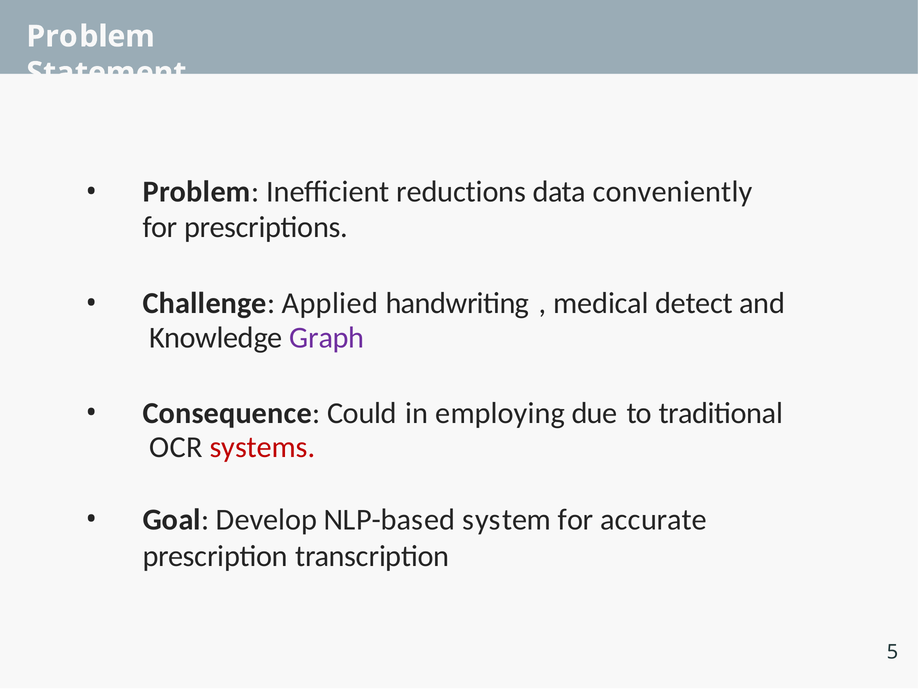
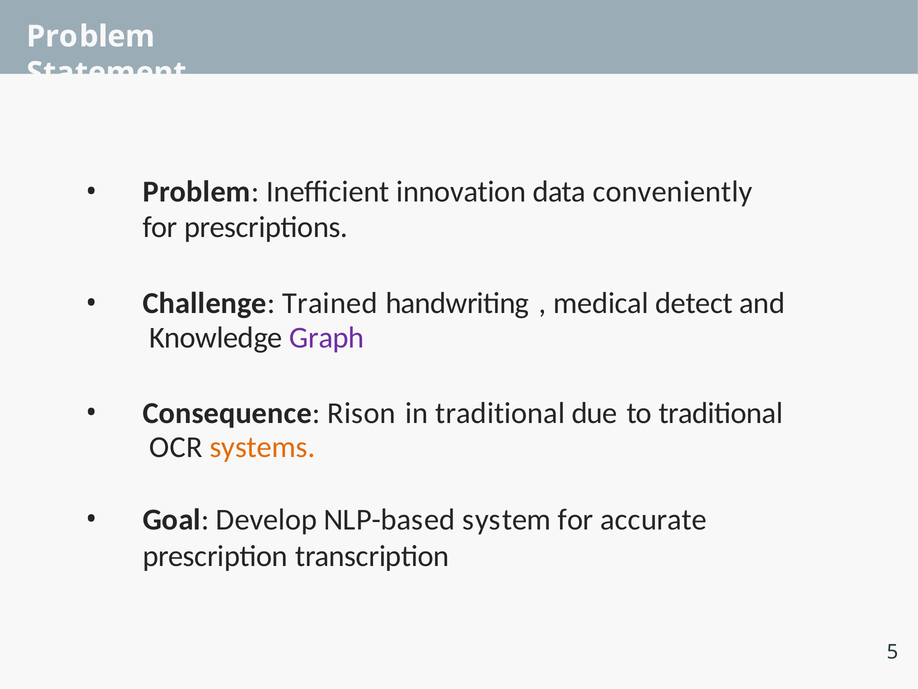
reductions: reductions -> innovation
Applied: Applied -> Trained
Could: Could -> Rison
in employing: employing -> traditional
systems colour: red -> orange
